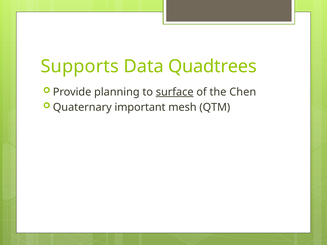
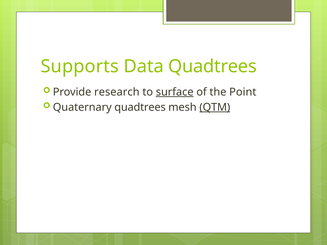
planning: planning -> research
Chen: Chen -> Point
Quaternary important: important -> quadtrees
QTM underline: none -> present
